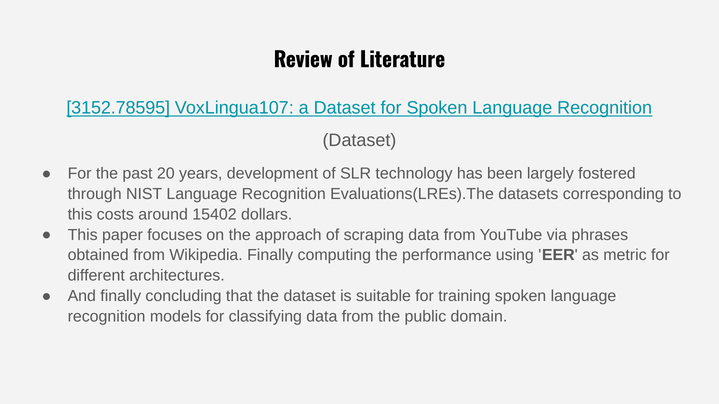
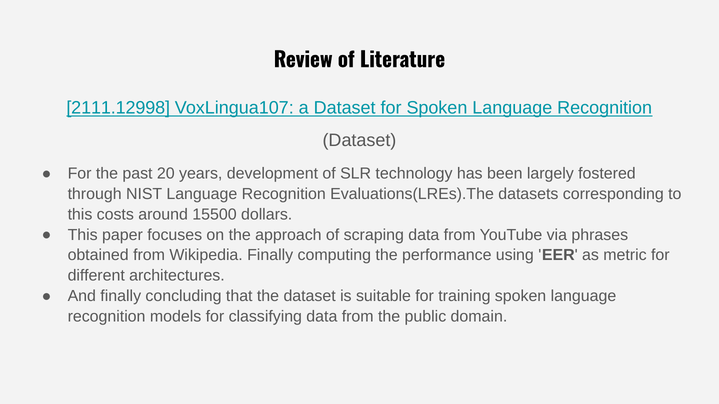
3152.78595: 3152.78595 -> 2111.12998
15402: 15402 -> 15500
